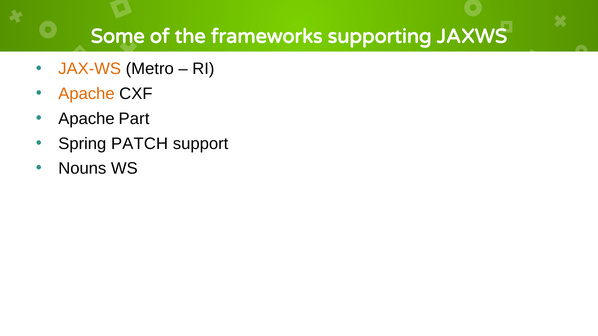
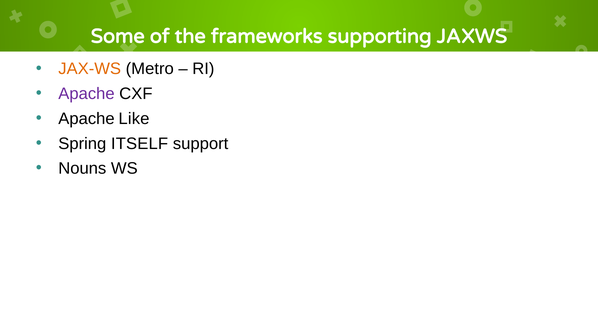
Apache at (86, 94) colour: orange -> purple
Part: Part -> Like
PATCH: PATCH -> ITSELF
